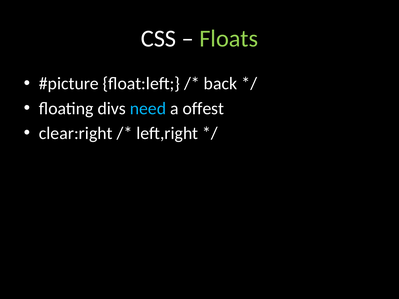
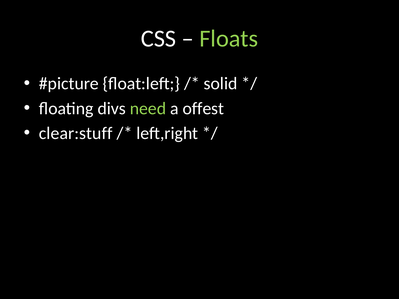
back: back -> solid
need colour: light blue -> light green
clear:right: clear:right -> clear:stuff
